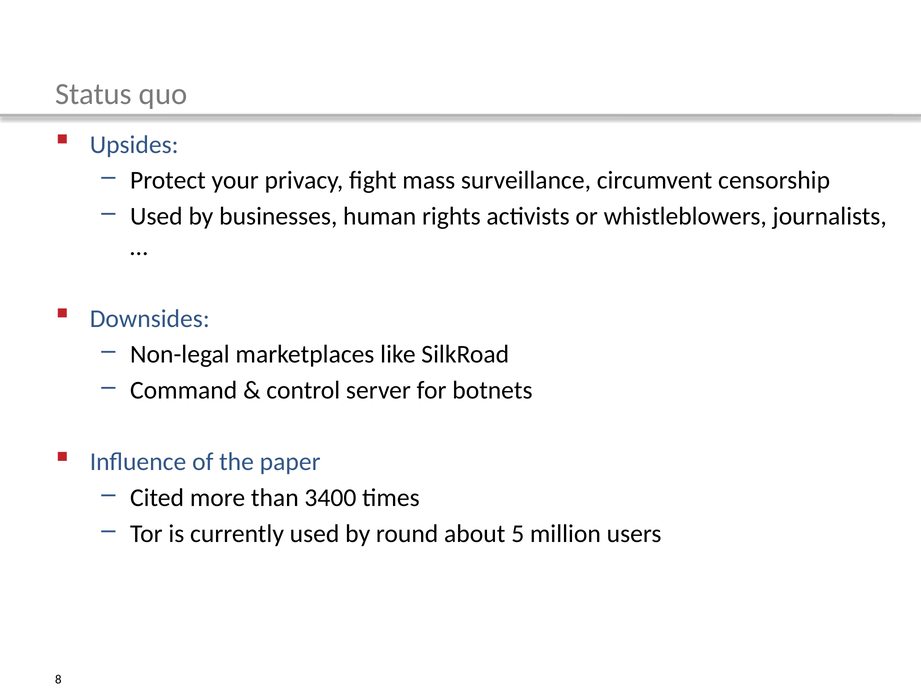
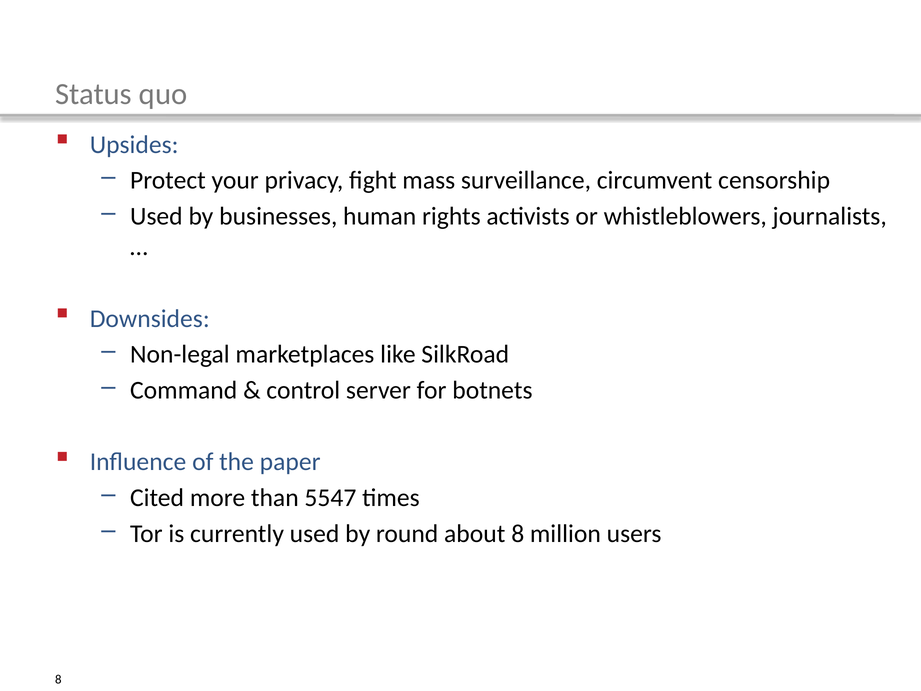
3400: 3400 -> 5547
about 5: 5 -> 8
